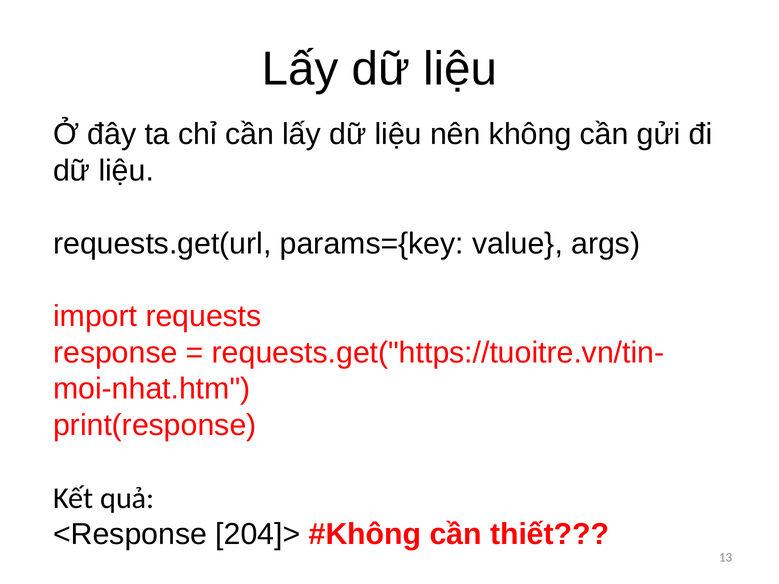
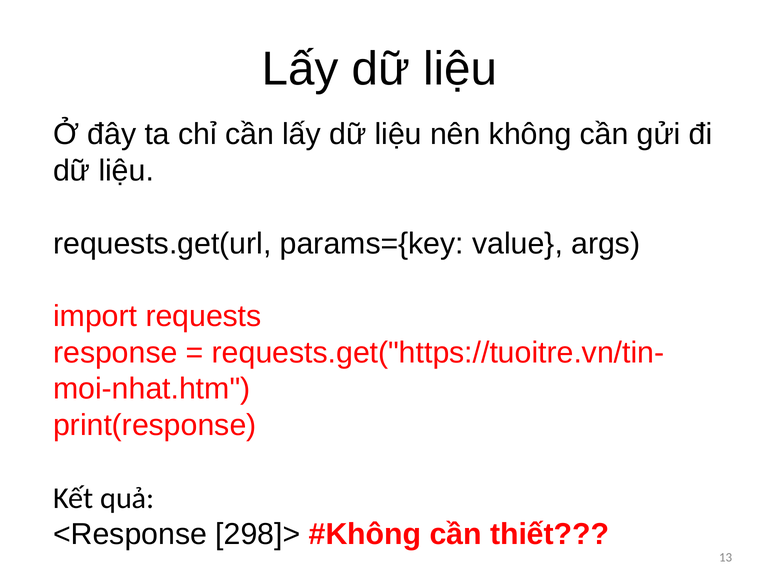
204]>: 204]> -> 298]>
